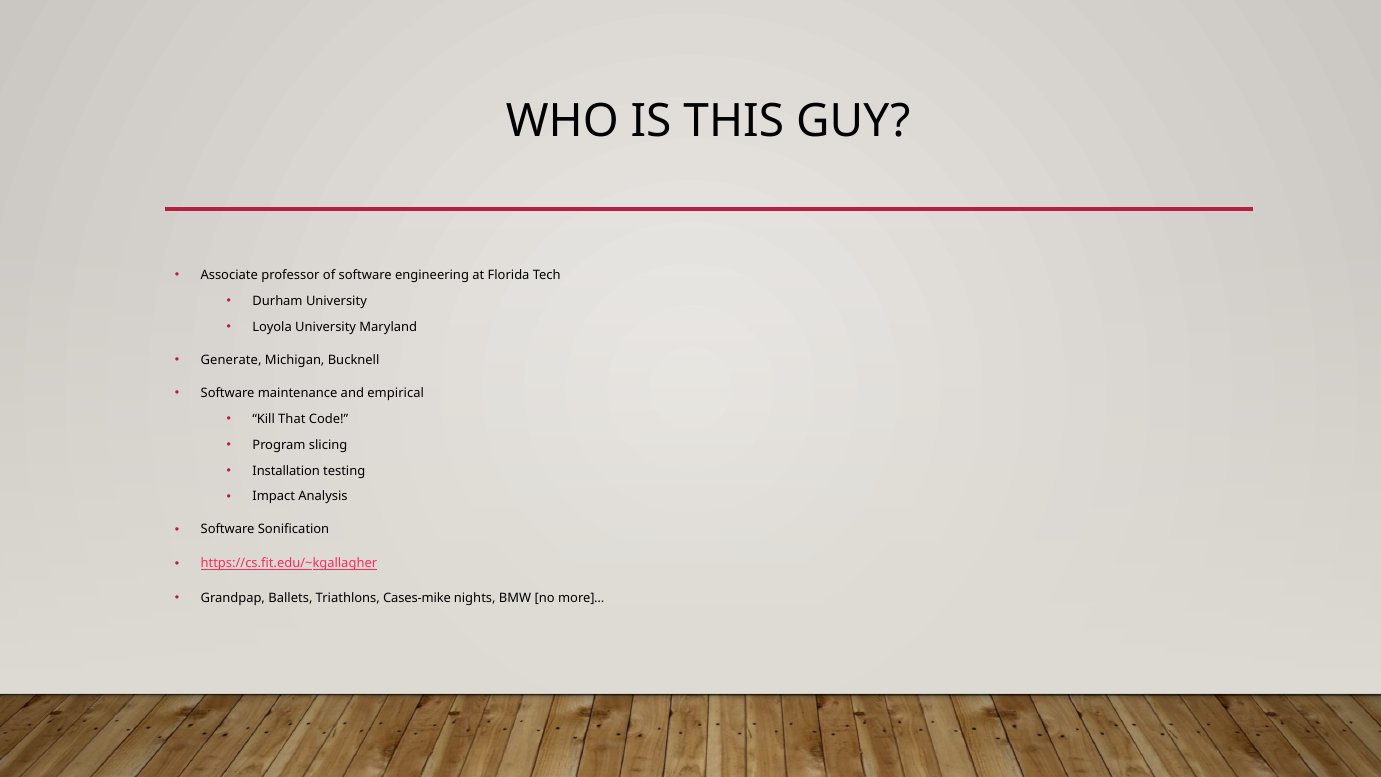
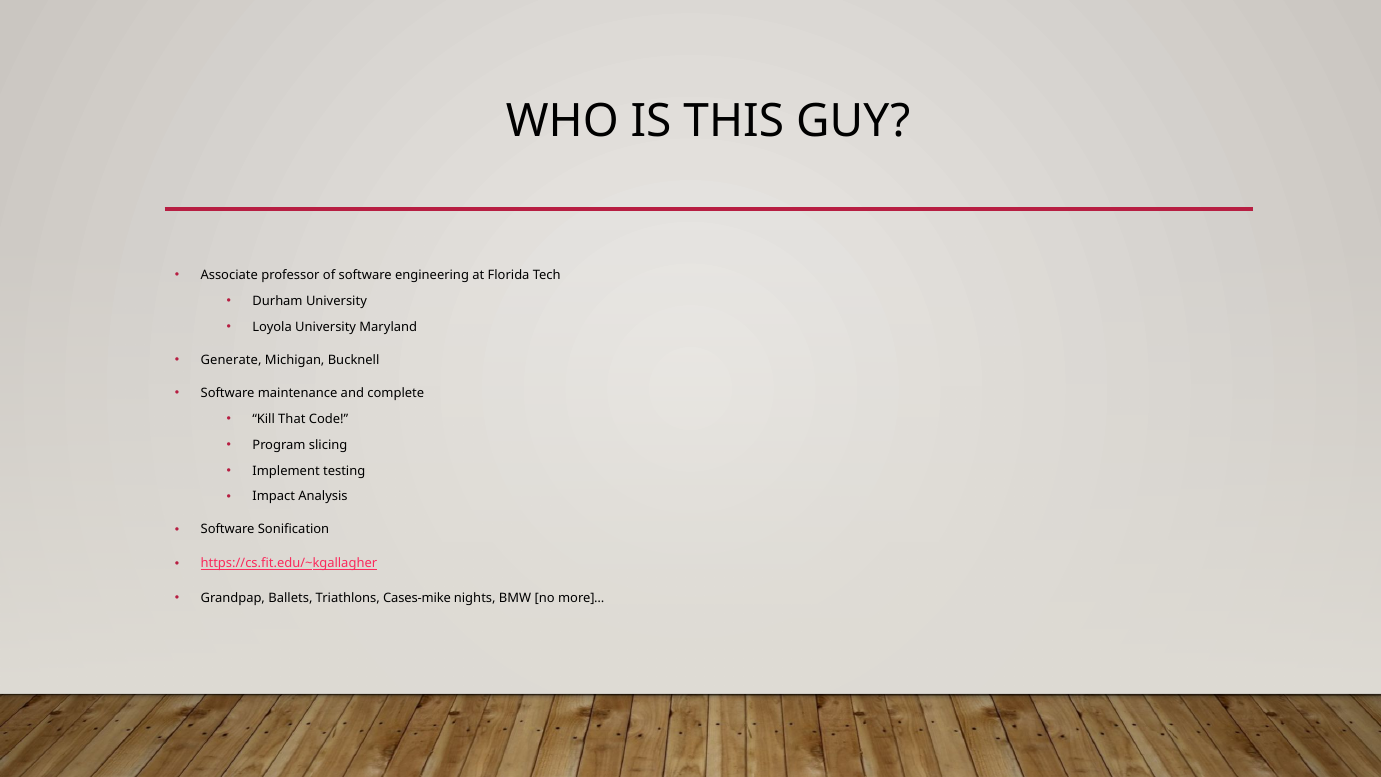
empirical: empirical -> complete
Installation: Installation -> Implement
